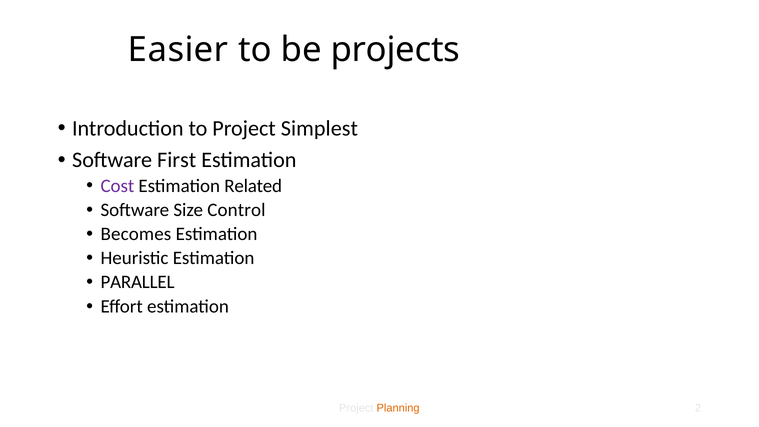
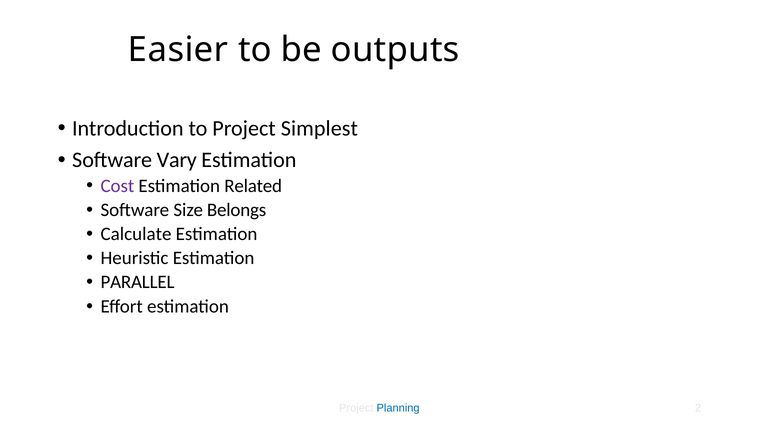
projects: projects -> outputs
First: First -> Vary
Control: Control -> Belongs
Becomes: Becomes -> Calculate
Planning colour: orange -> blue
